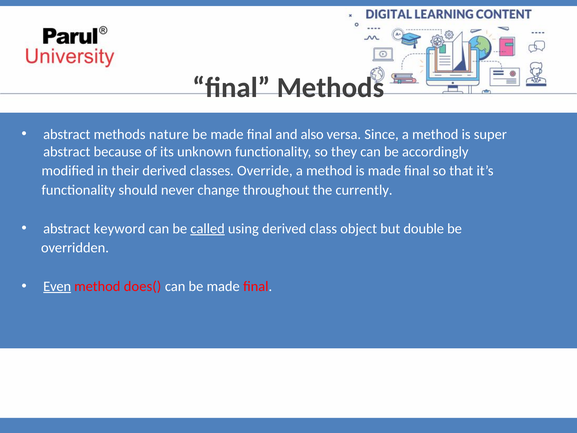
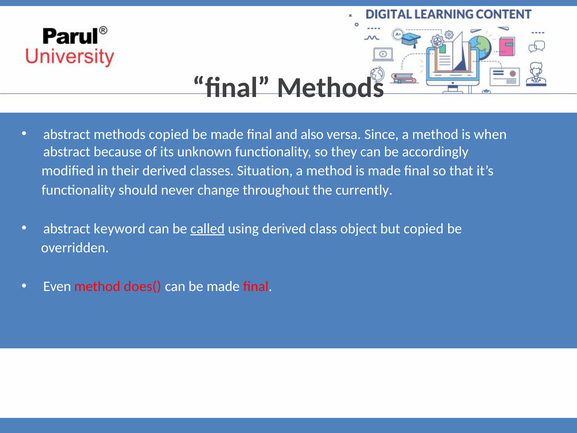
methods nature: nature -> copied
super: super -> when
Override: Override -> Situation
but double: double -> copied
Even underline: present -> none
